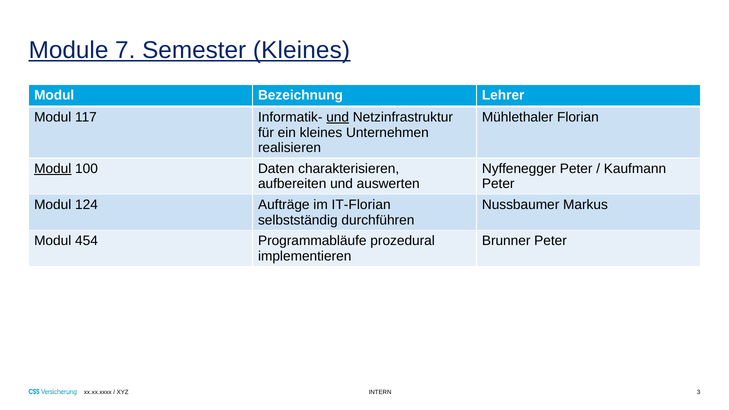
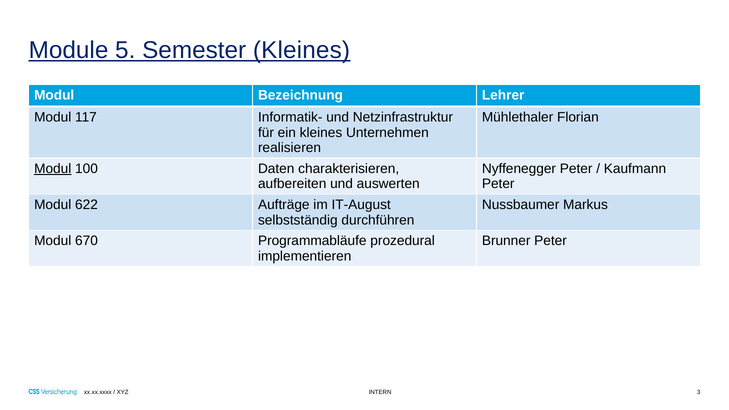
7: 7 -> 5
und at (338, 117) underline: present -> none
124: 124 -> 622
IT-Florian: IT-Florian -> IT-August
454: 454 -> 670
